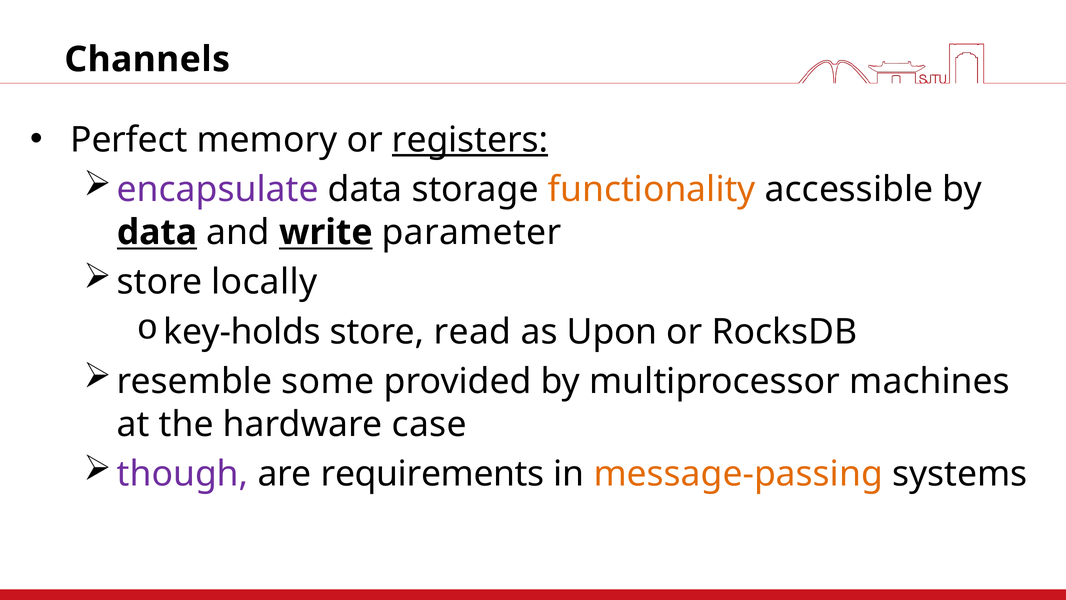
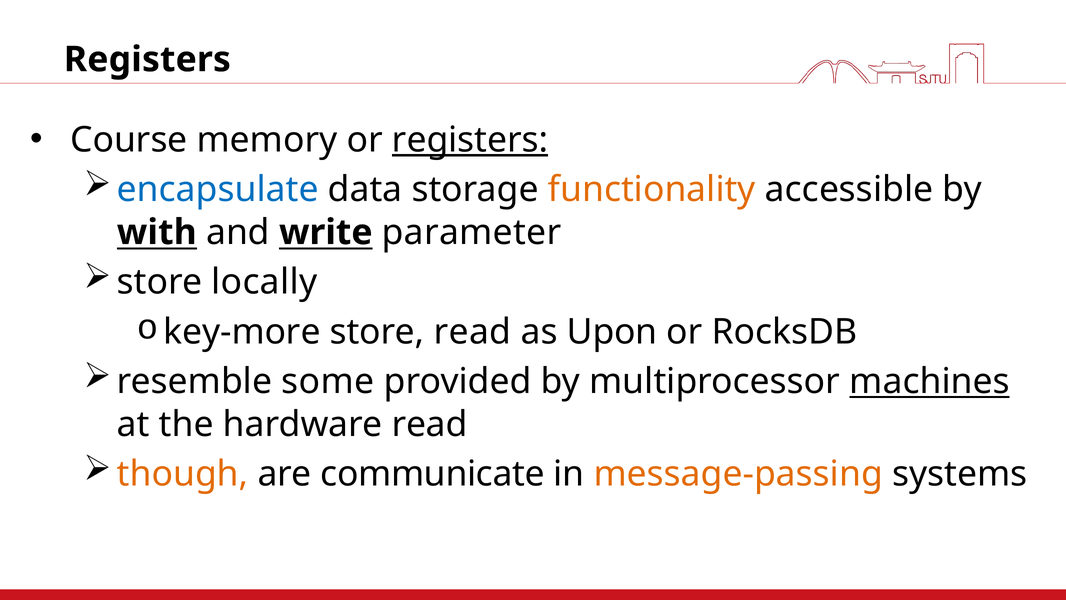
Channels at (147, 59): Channels -> Registers
Perfect: Perfect -> Course
encapsulate colour: purple -> blue
data at (157, 232): data -> with
key-holds: key-holds -> key-more
machines underline: none -> present
hardware case: case -> read
though colour: purple -> orange
requirements: requirements -> communicate
